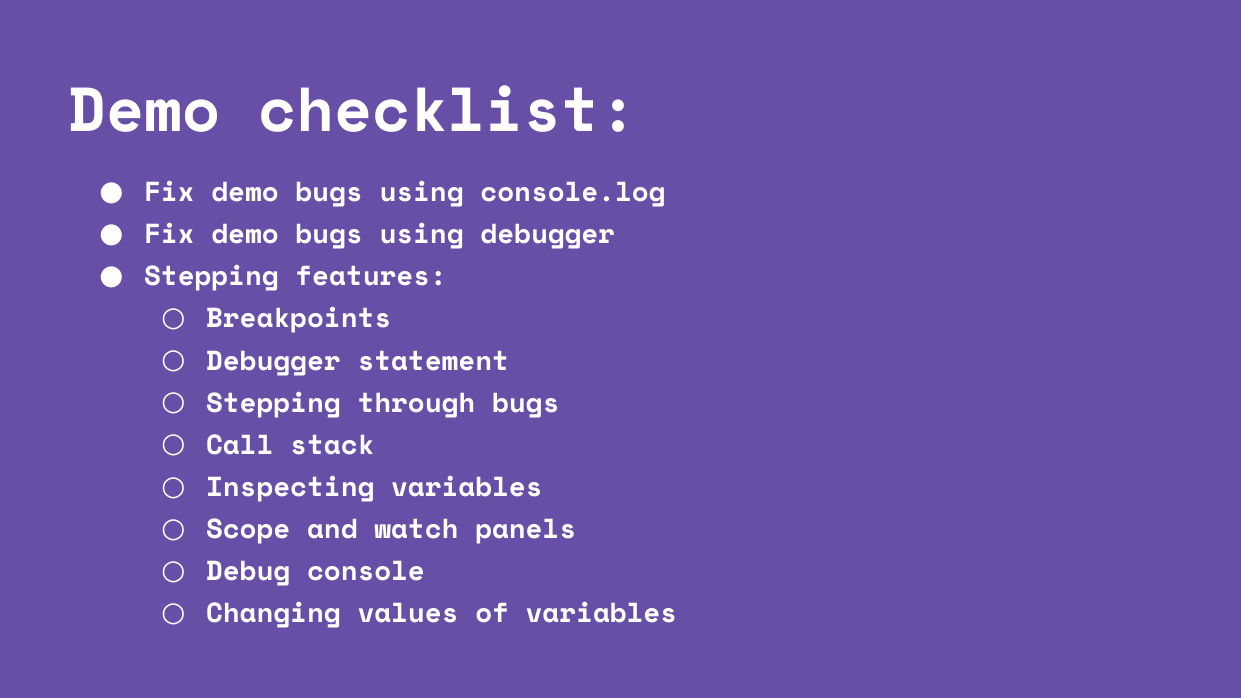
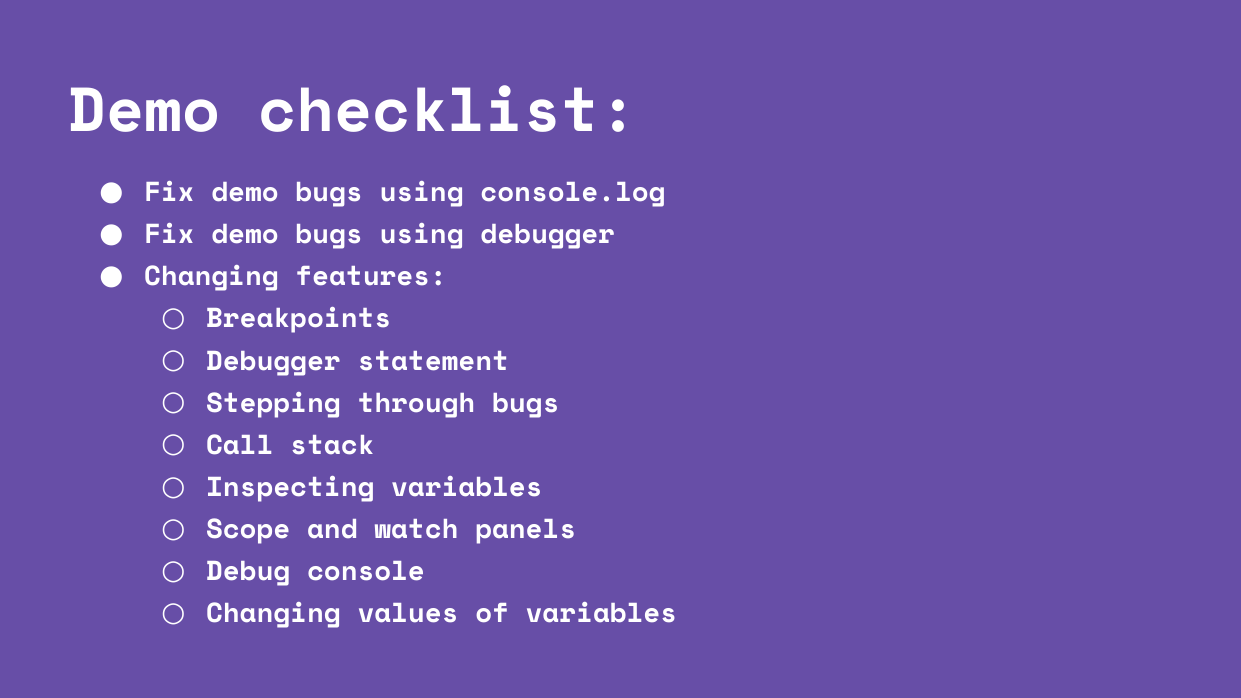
Stepping at (211, 277): Stepping -> Changing
